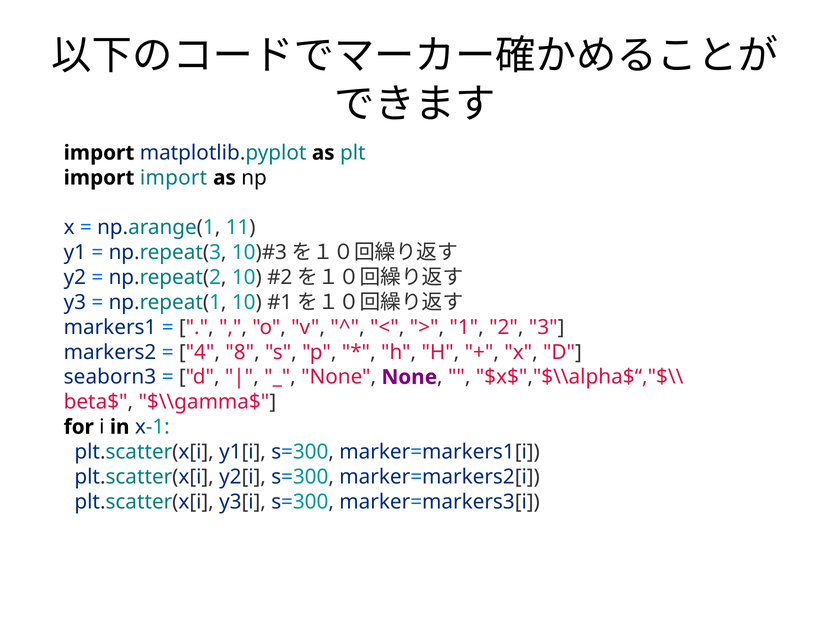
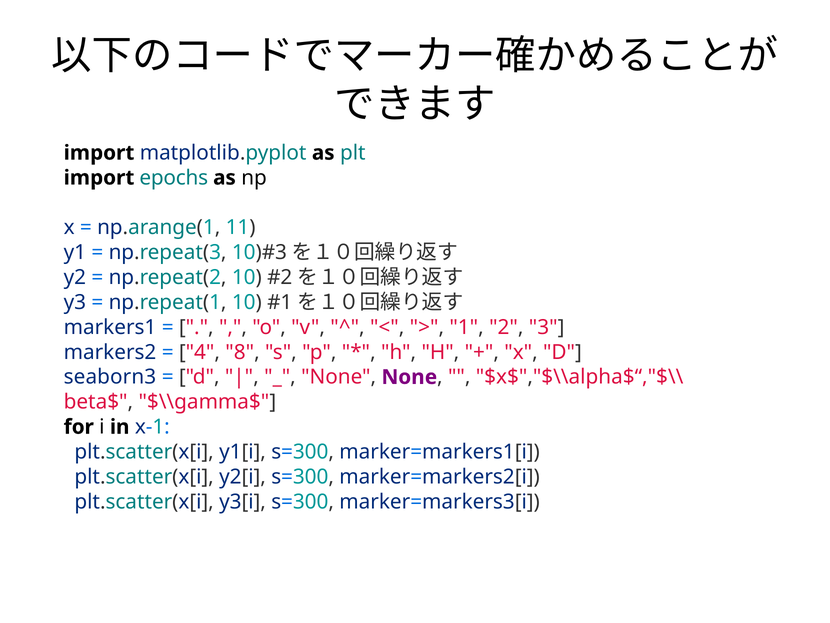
import import: import -> epochs
